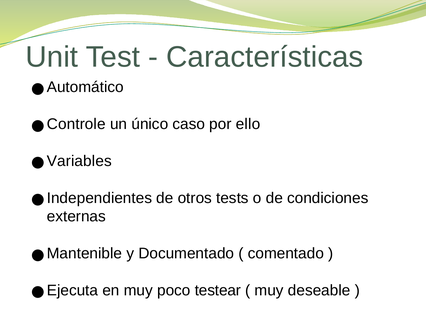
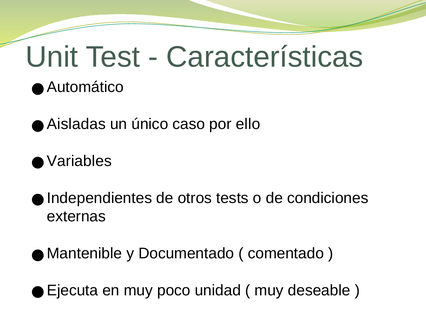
Controle: Controle -> Aisladas
testear: testear -> unidad
